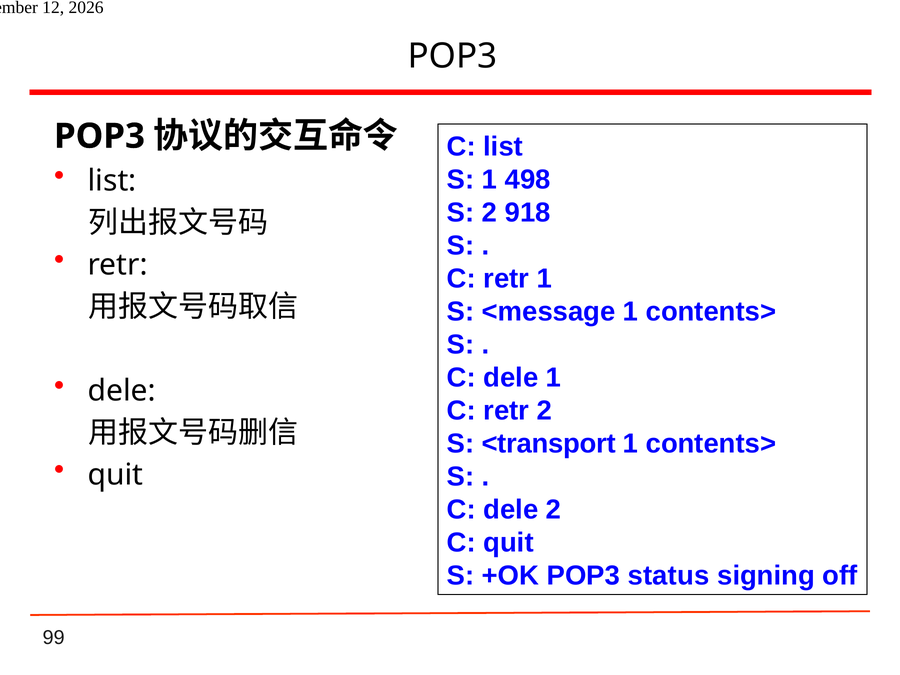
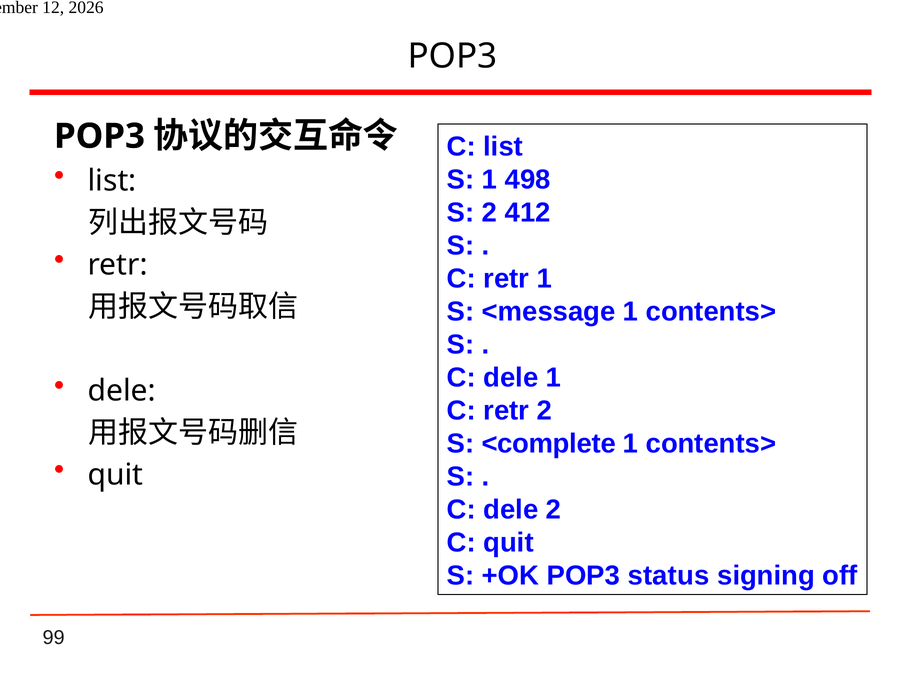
918: 918 -> 412
<transport: <transport -> <complete
